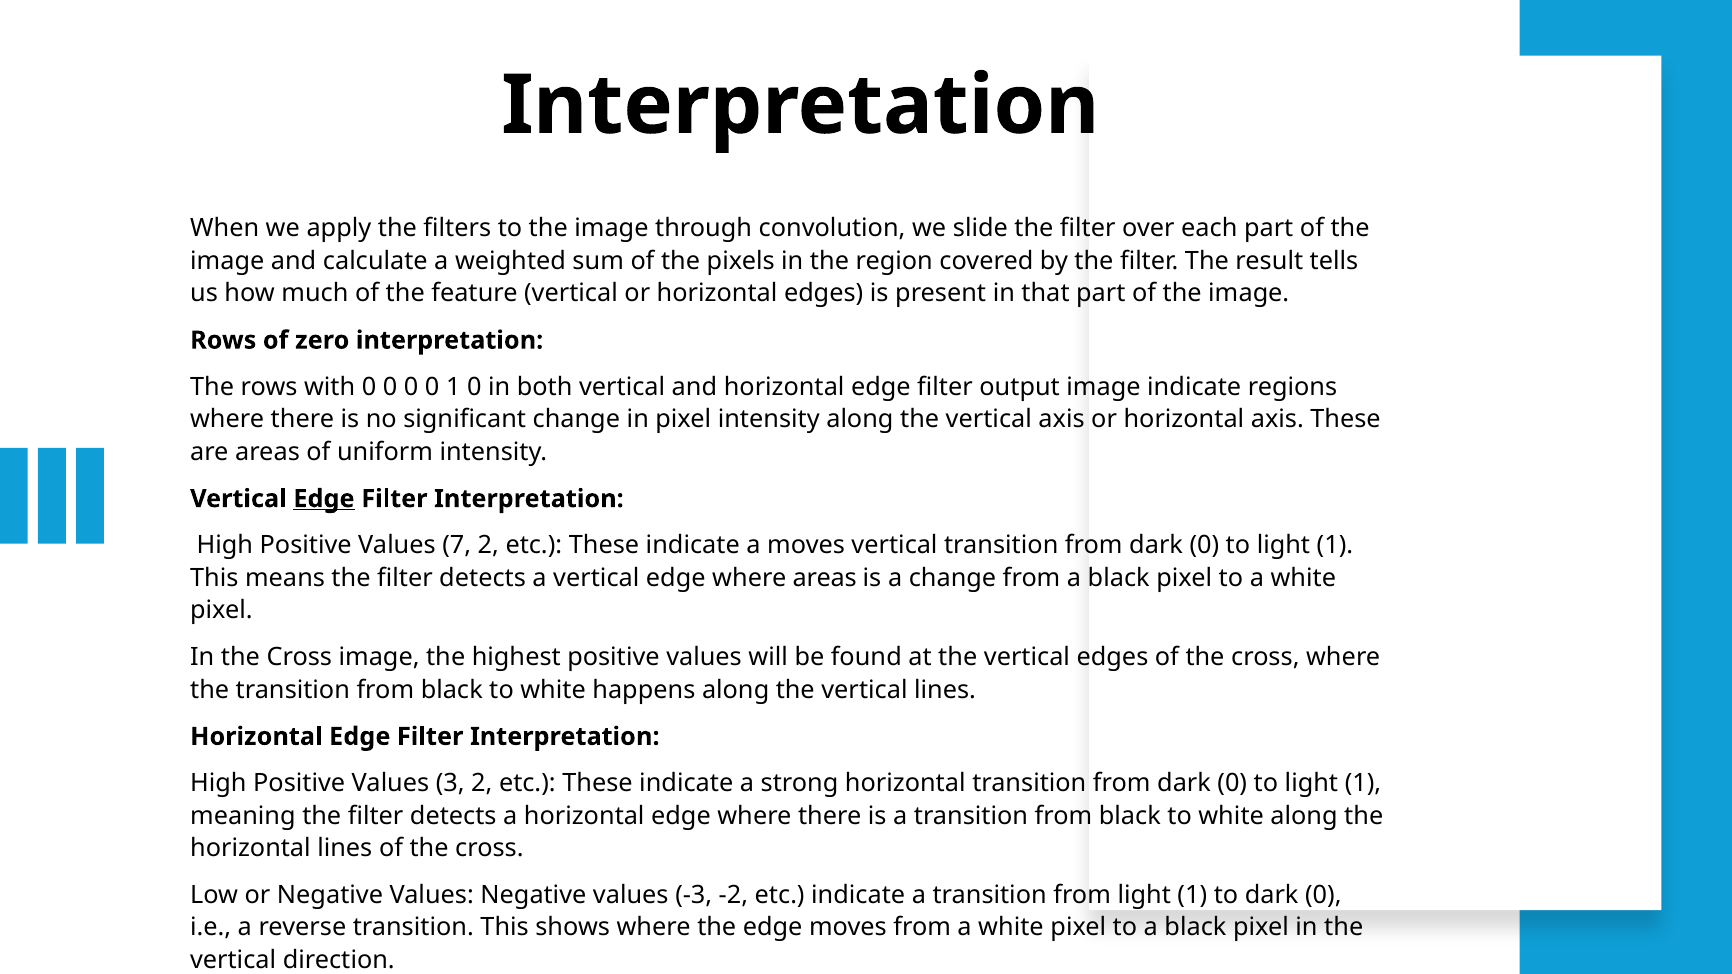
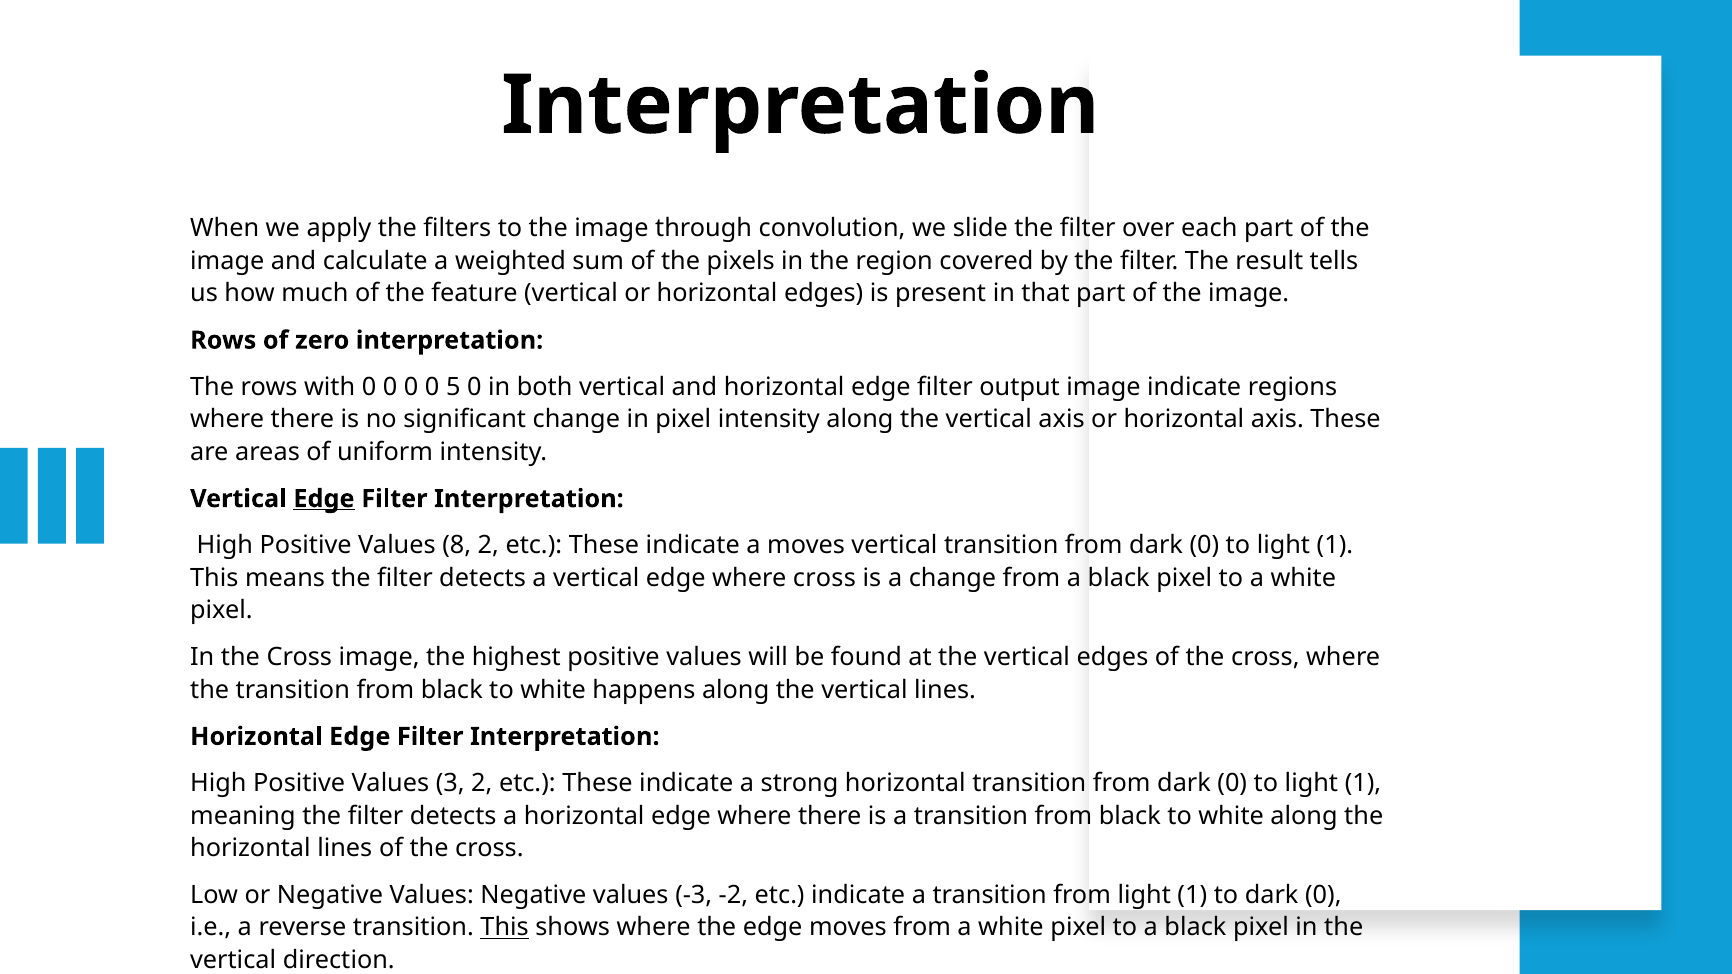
0 1: 1 -> 5
7: 7 -> 8
where areas: areas -> cross
This at (505, 928) underline: none -> present
